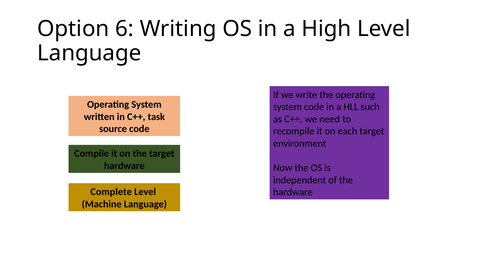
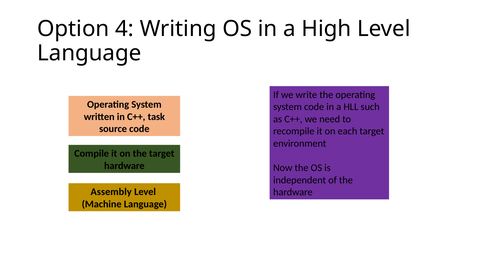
6: 6 -> 4
Complete: Complete -> Assembly
